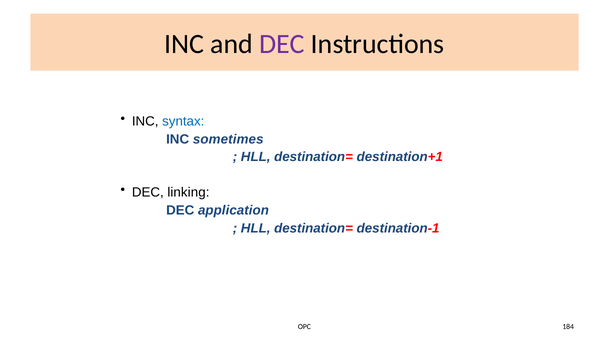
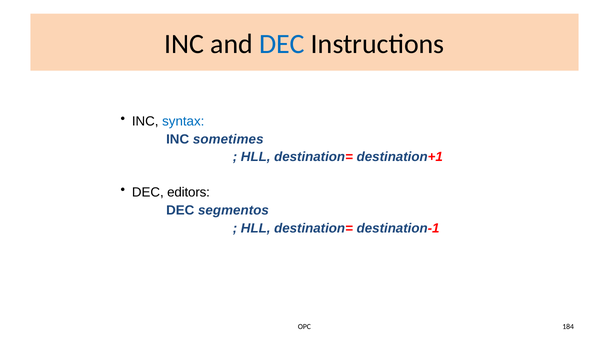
DEC at (282, 44) colour: purple -> blue
linking: linking -> editors
application: application -> segmentos
